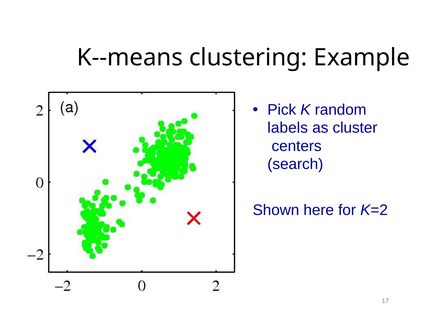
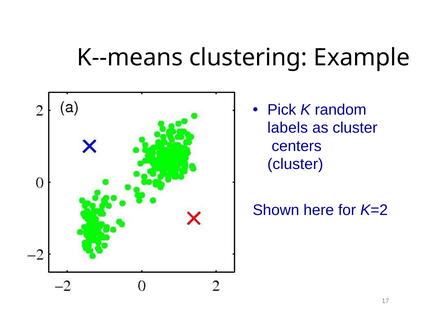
search at (295, 164): search -> cluster
